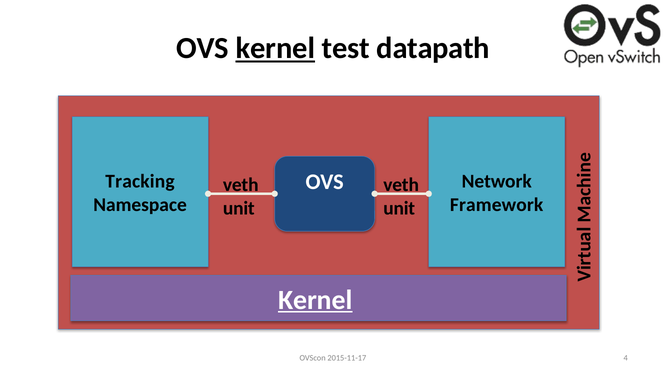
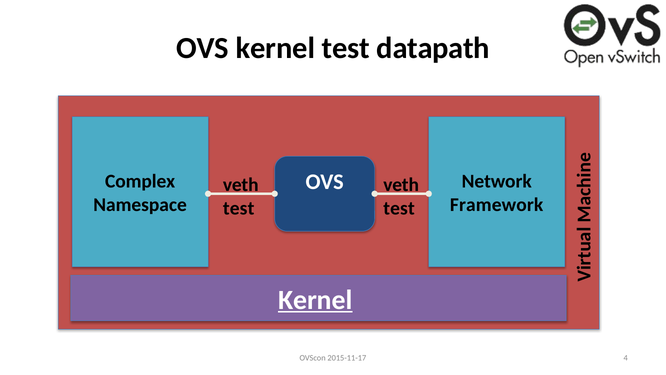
kernel at (275, 48) underline: present -> none
Tracking: Tracking -> Complex
unit at (239, 208): unit -> test
unit at (399, 208): unit -> test
